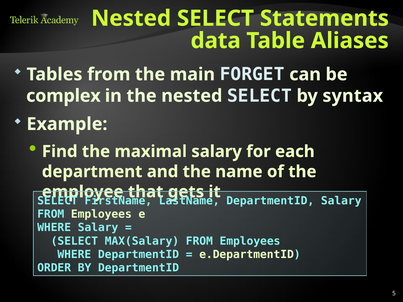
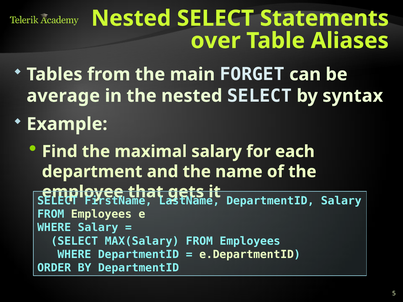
data: data -> over
complex: complex -> average
